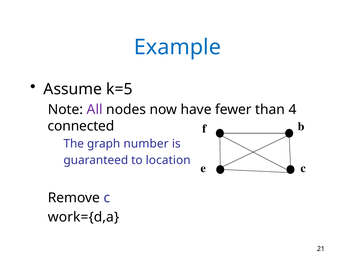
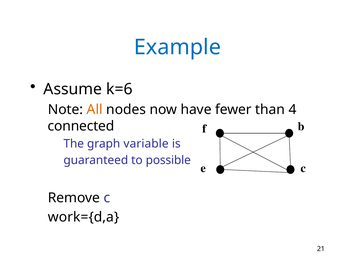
k=5: k=5 -> k=6
All colour: purple -> orange
number: number -> variable
location: location -> possible
